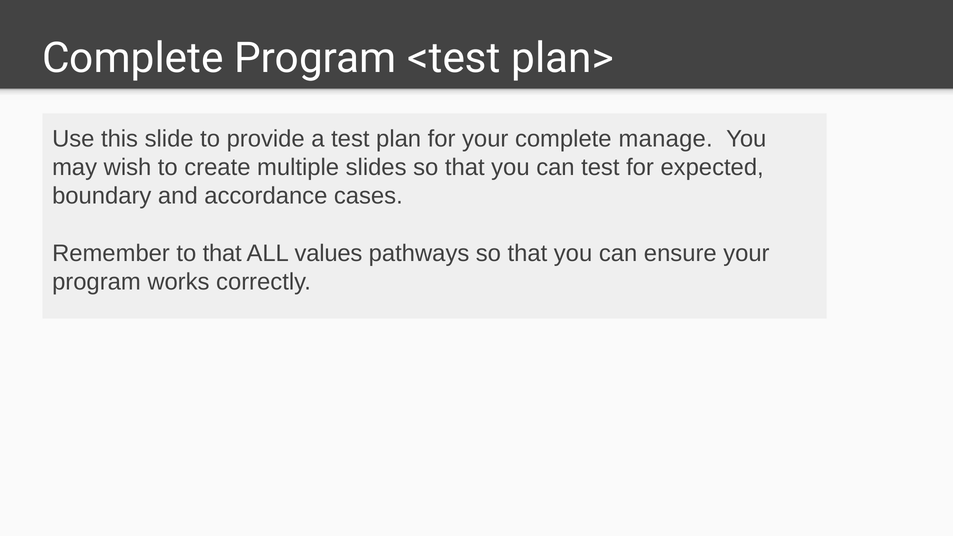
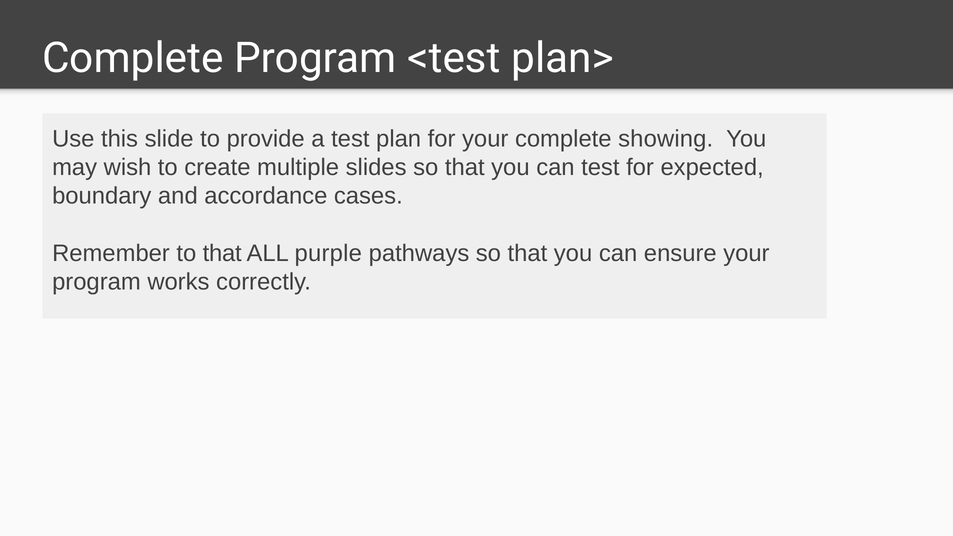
manage: manage -> showing
values: values -> purple
